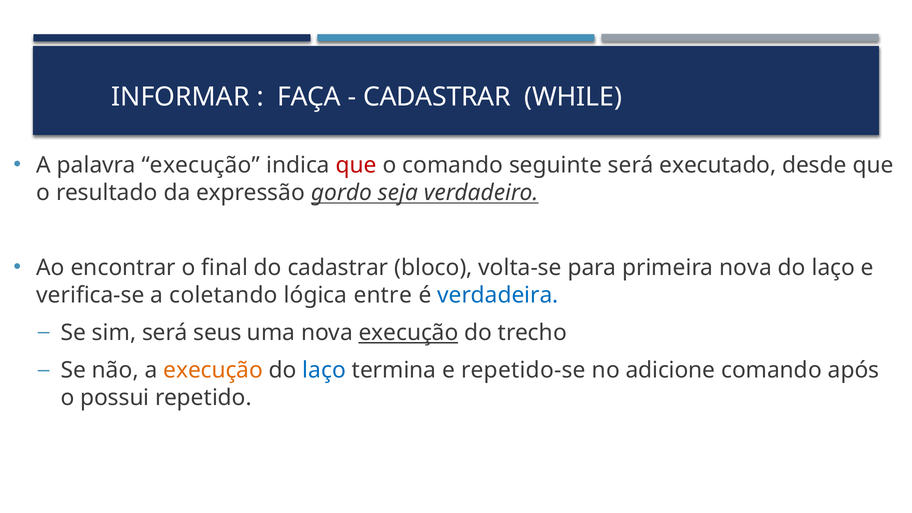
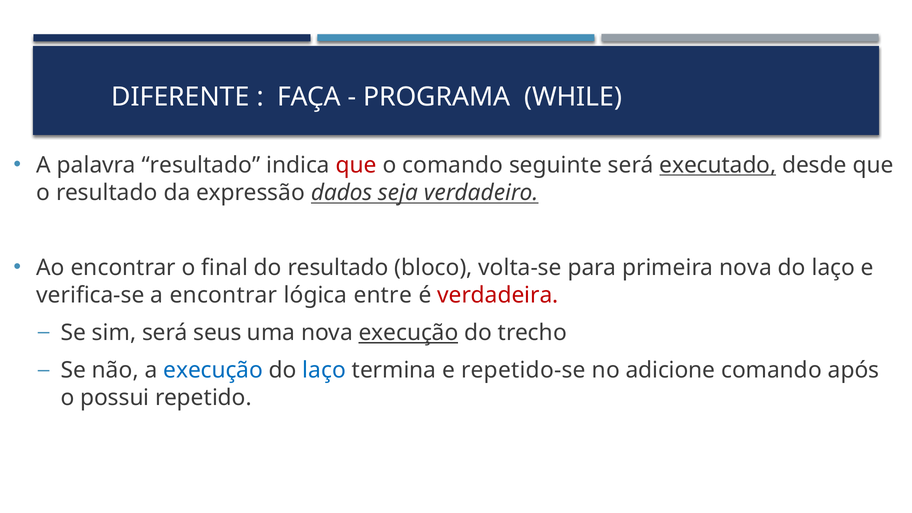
INFORMAR: INFORMAR -> DIFERENTE
CADASTRAR at (437, 97): CADASTRAR -> PROGRAMA
palavra execução: execução -> resultado
executado underline: none -> present
gordo: gordo -> dados
do cadastrar: cadastrar -> resultado
a coletando: coletando -> encontrar
verdadeira colour: blue -> red
execução at (213, 370) colour: orange -> blue
